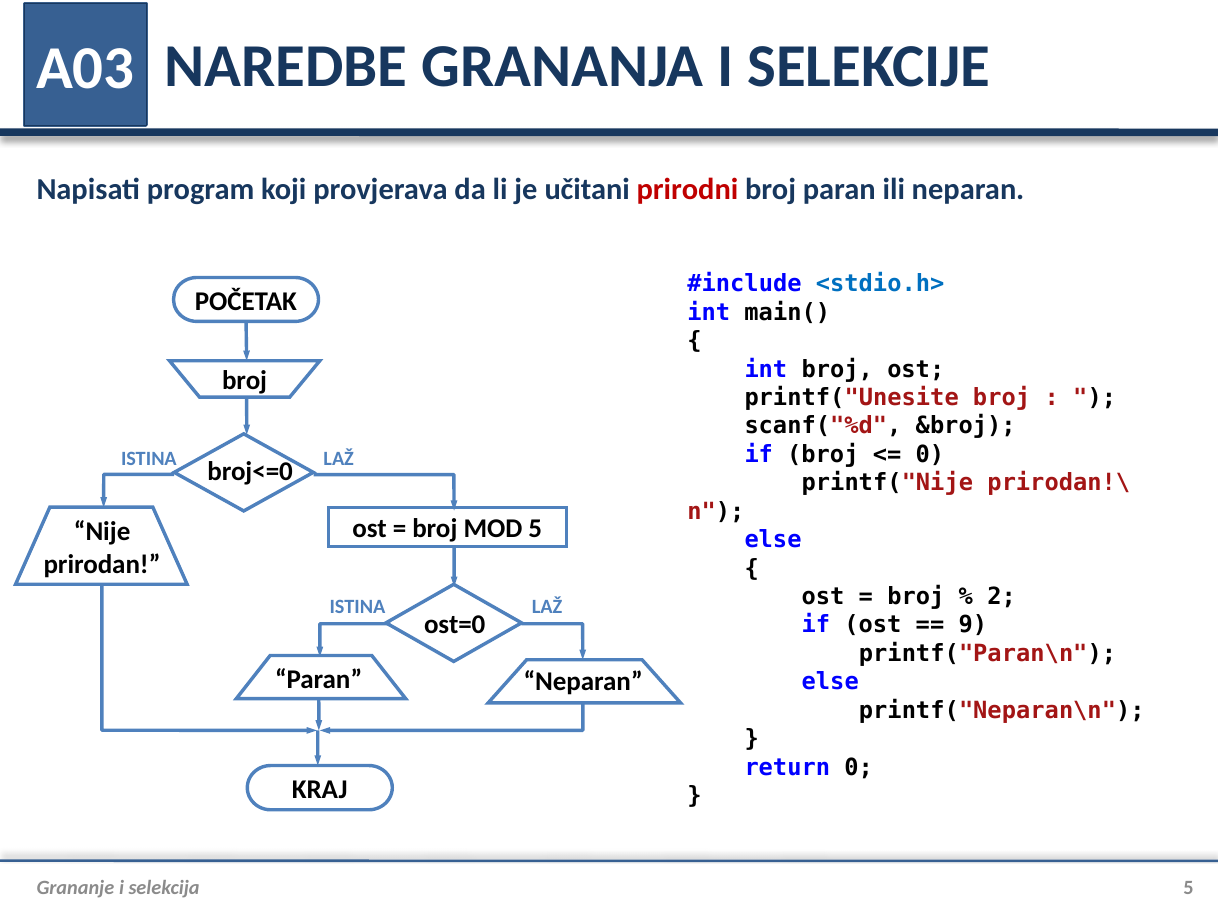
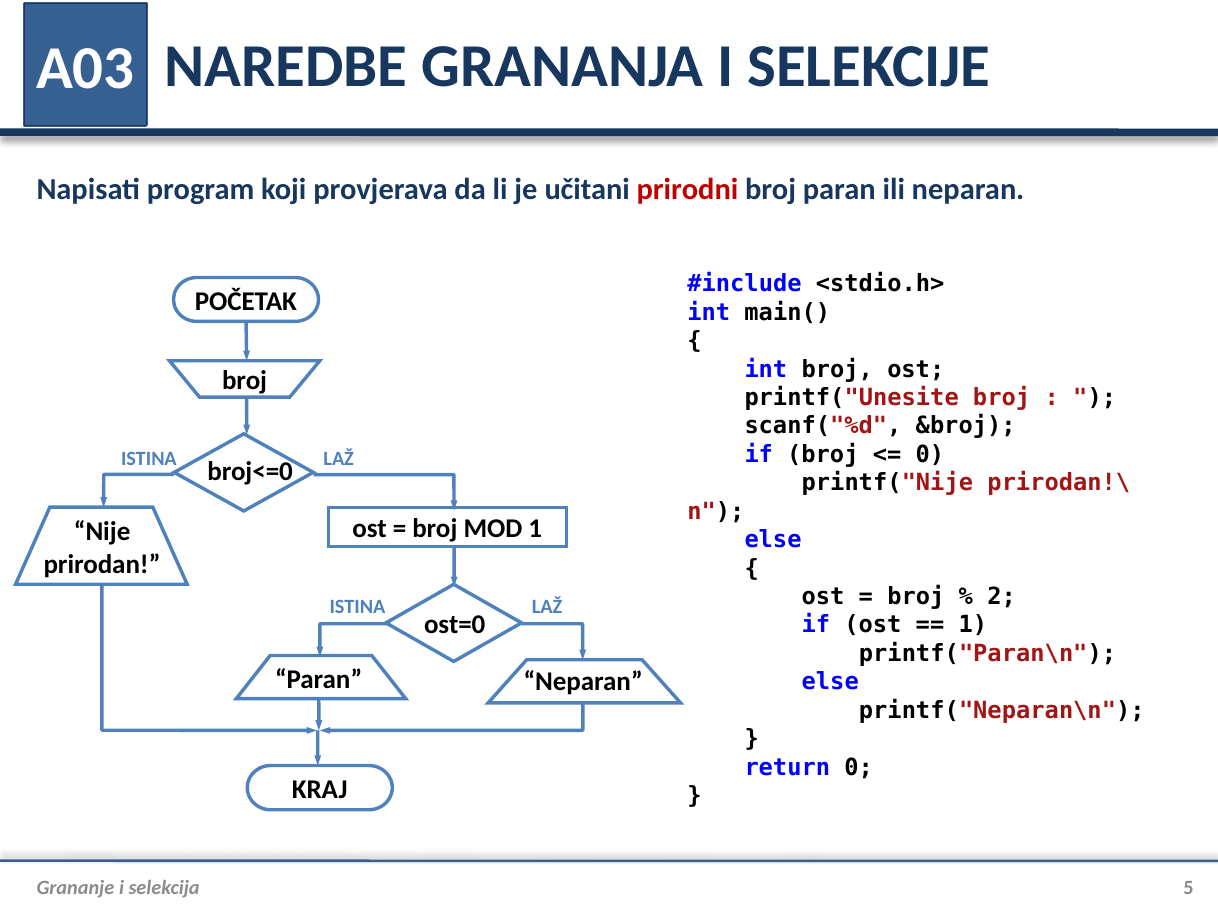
<stdio.h> colour: blue -> black
MOD 5: 5 -> 1
9 at (973, 625): 9 -> 1
